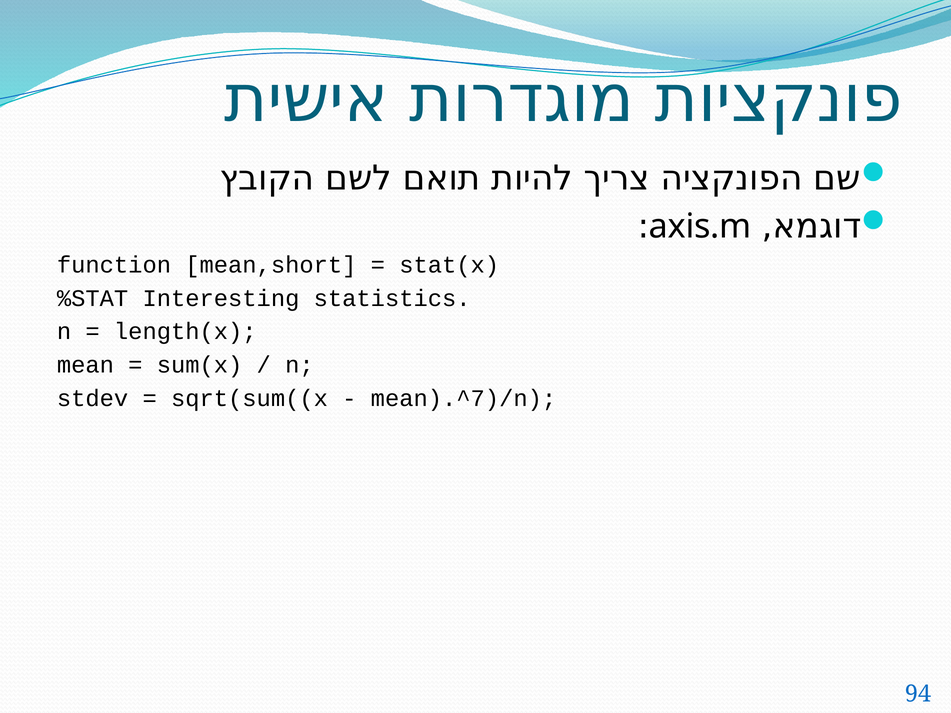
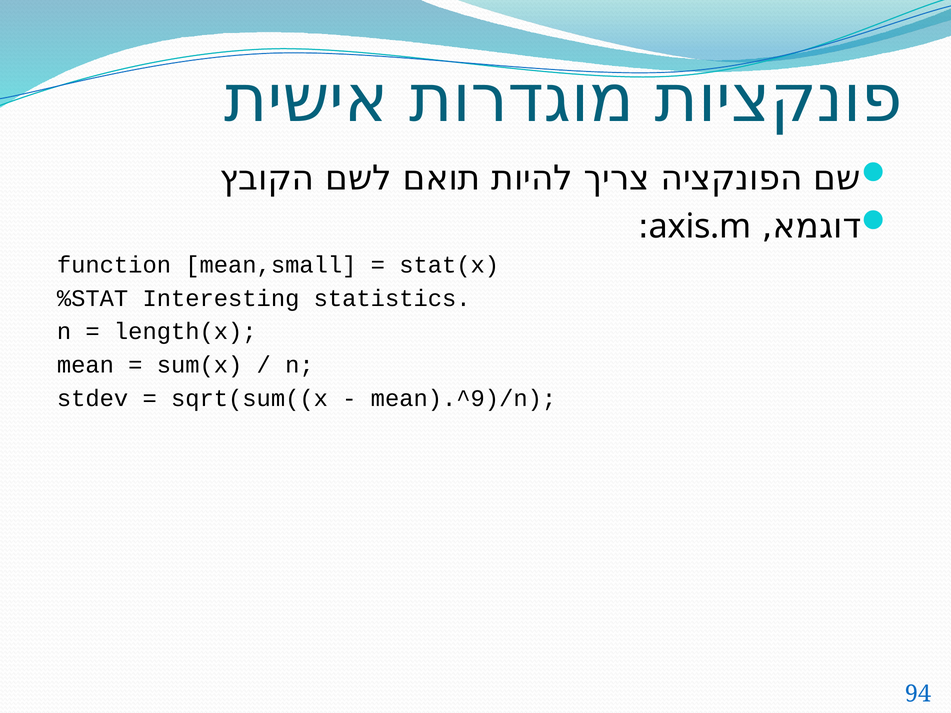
mean,short: mean,short -> mean,small
mean).^7)/n: mean).^7)/n -> mean).^9)/n
